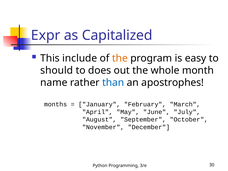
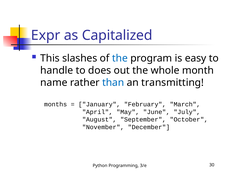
include: include -> slashes
the at (120, 58) colour: orange -> blue
should: should -> handle
apostrophes: apostrophes -> transmitting
